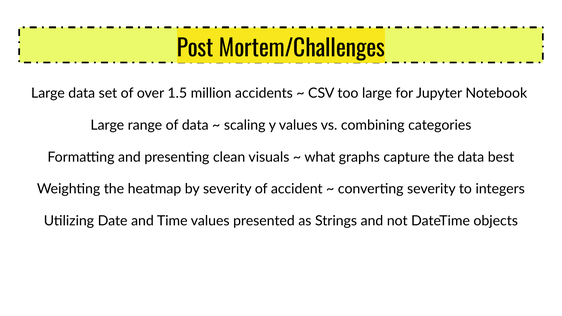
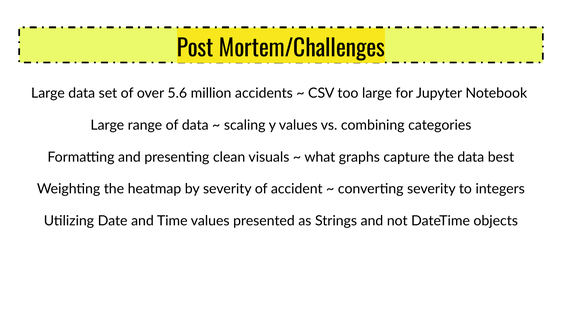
1.5: 1.5 -> 5.6
